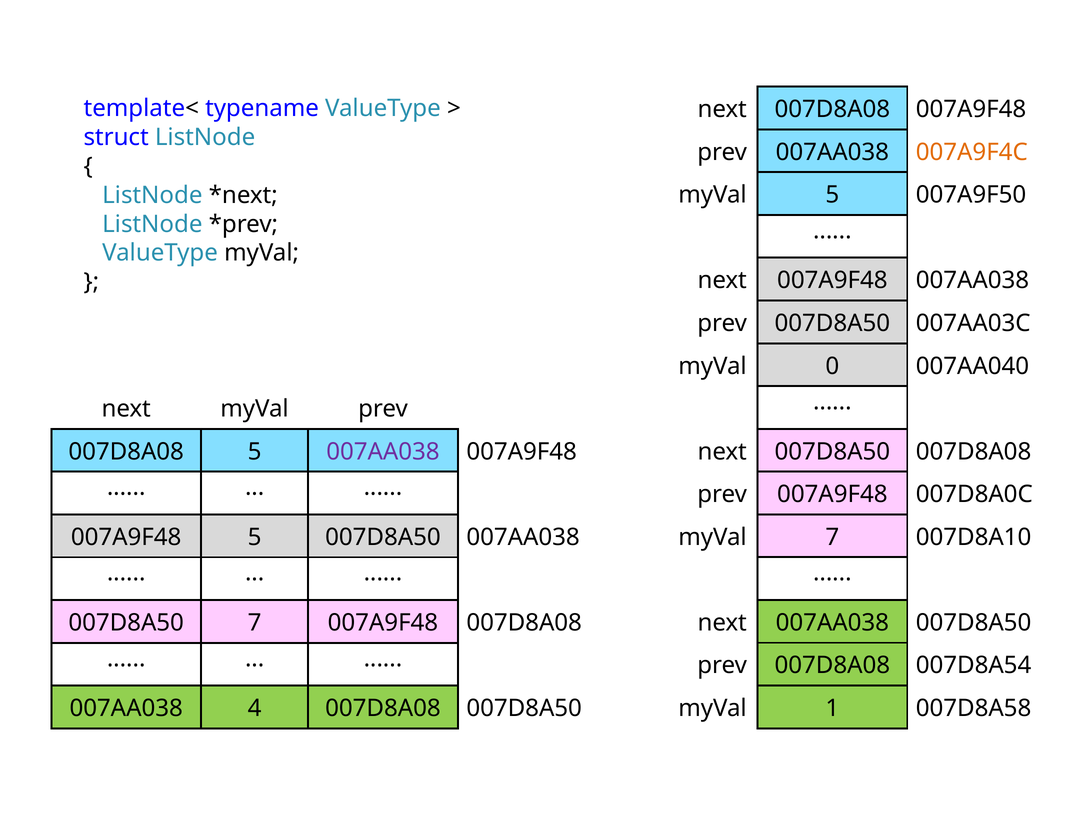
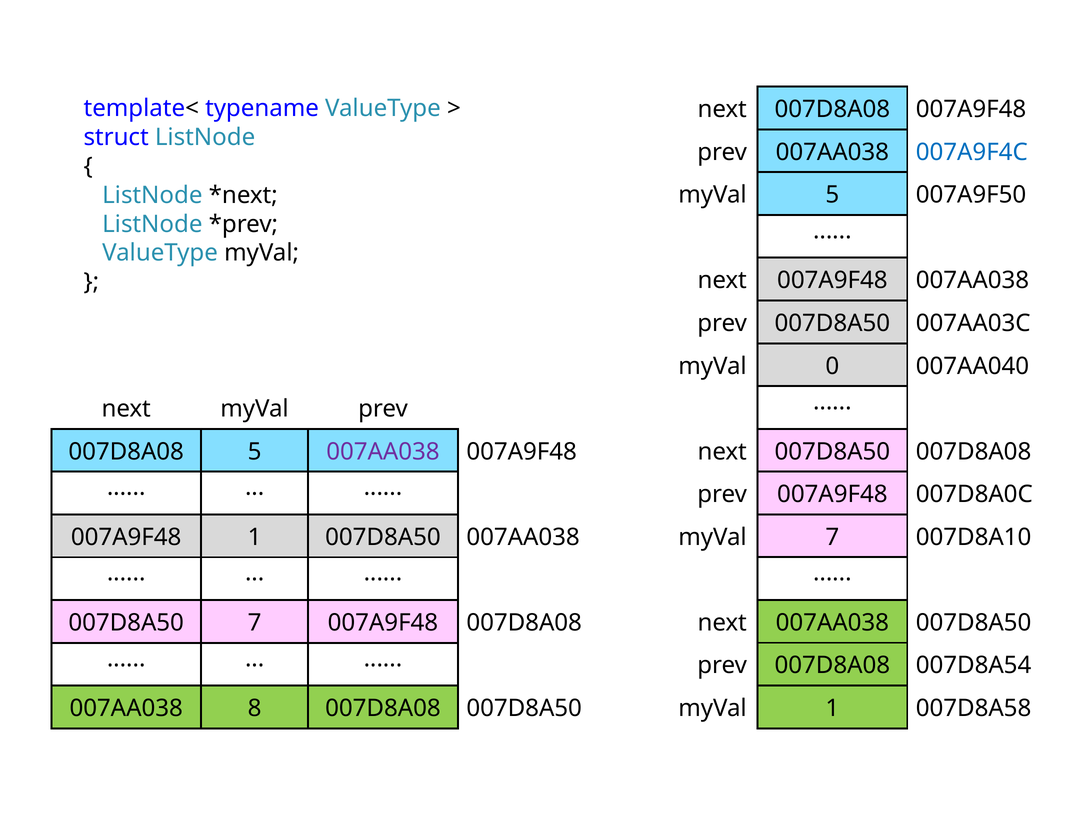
007A9F4C colour: orange -> blue
007A9F48 5: 5 -> 1
4: 4 -> 8
